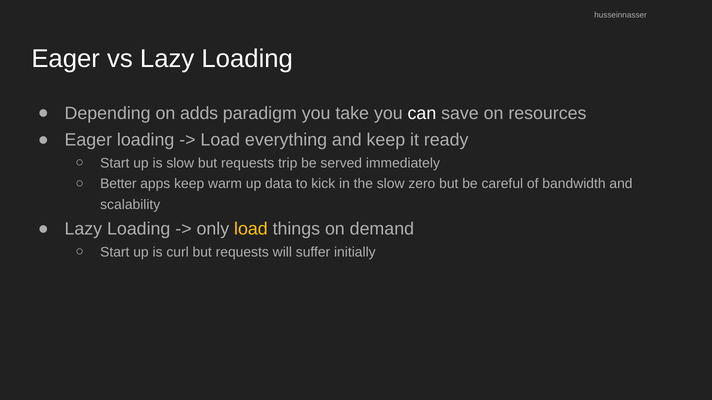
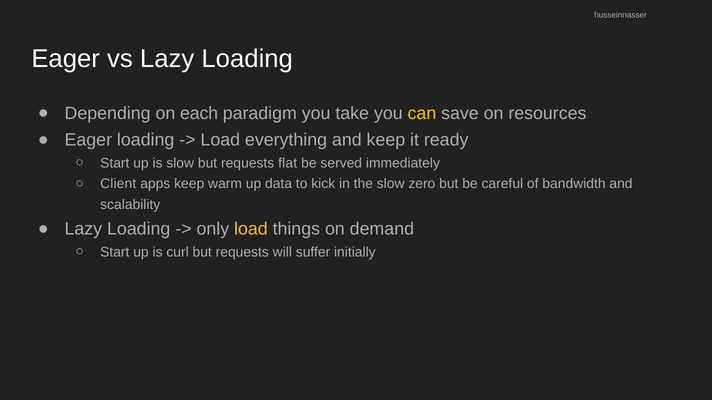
adds: adds -> each
can colour: white -> yellow
trip: trip -> flat
Better: Better -> Client
